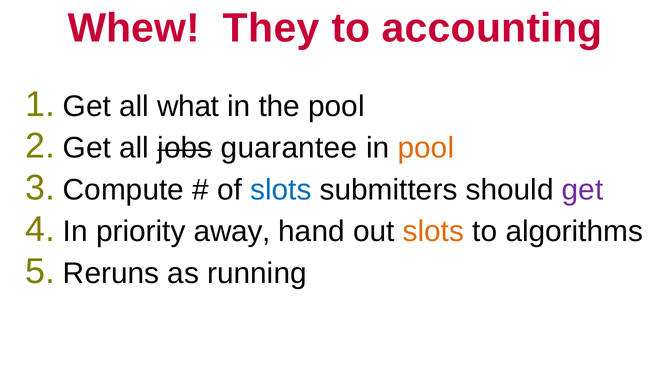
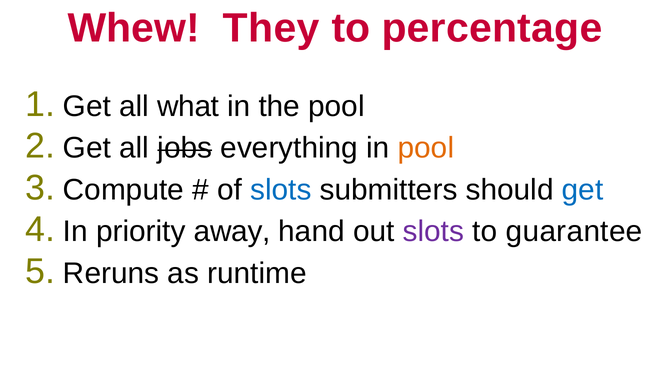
accounting: accounting -> percentage
guarantee: guarantee -> everything
get at (583, 190) colour: purple -> blue
slots at (433, 232) colour: orange -> purple
algorithms: algorithms -> guarantee
running: running -> runtime
